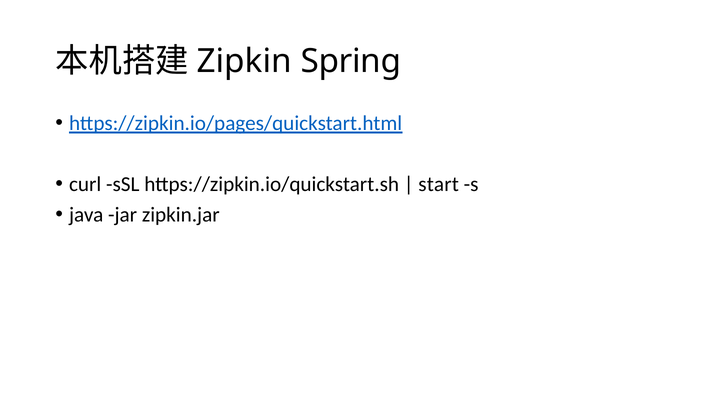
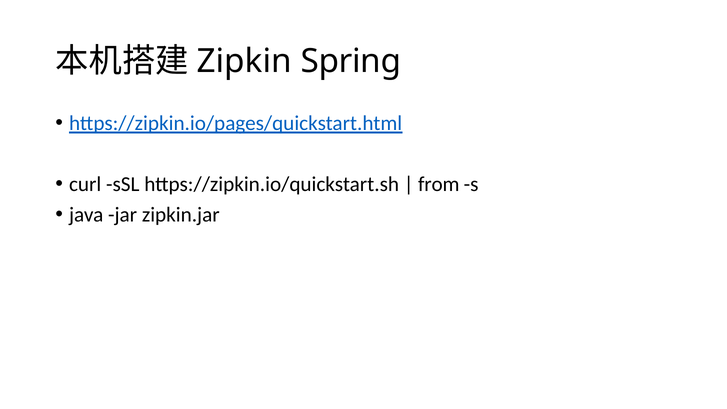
start: start -> from
